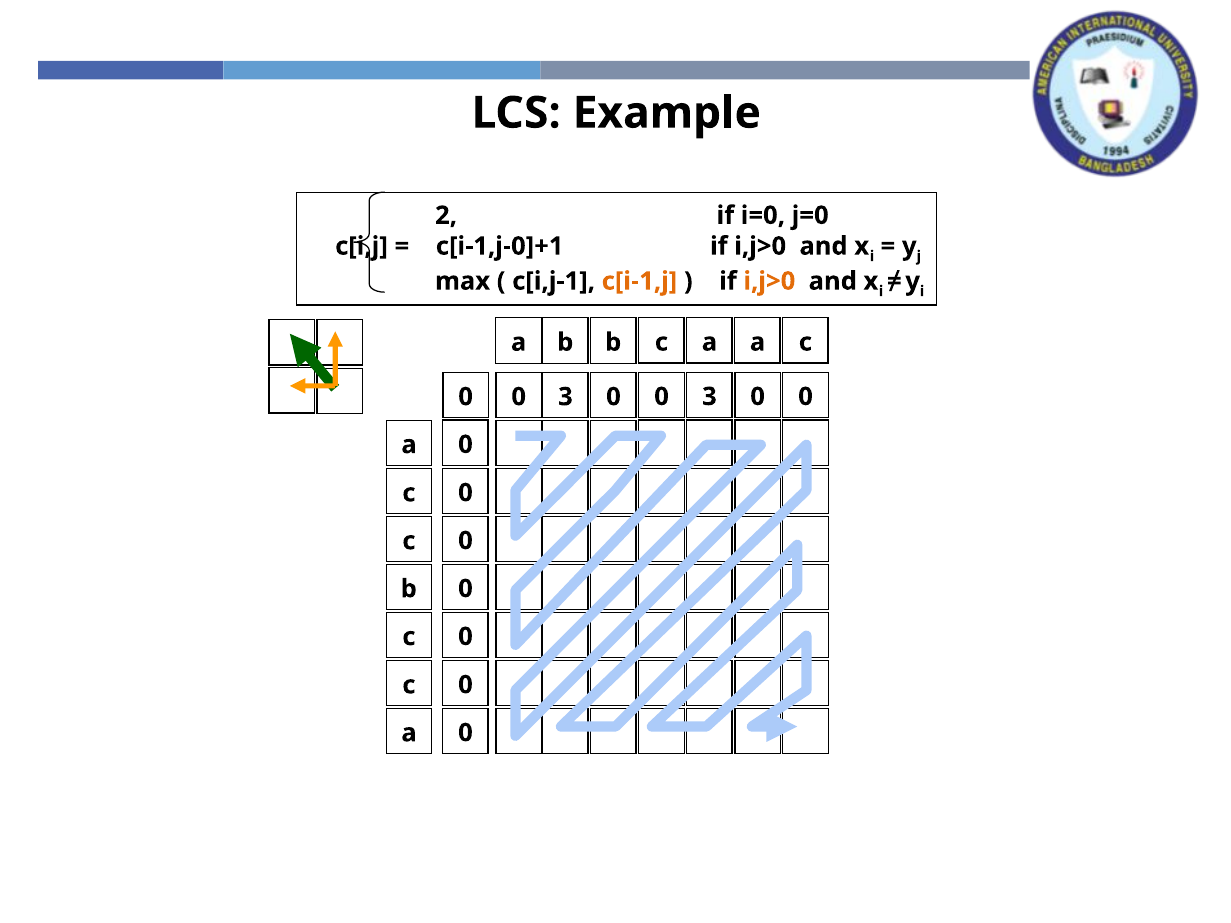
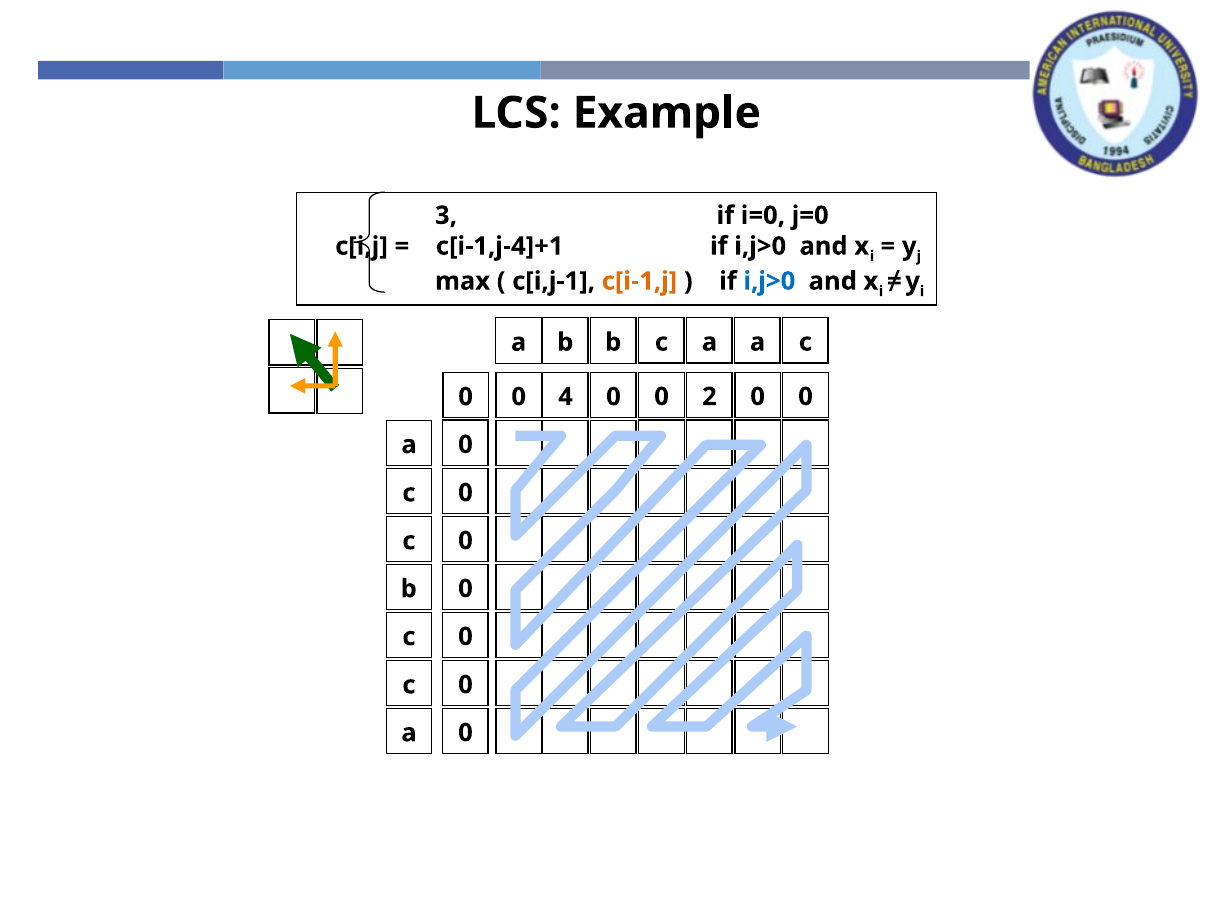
2: 2 -> 3
c[i-1,j-0]+1: c[i-1,j-0]+1 -> c[i-1,j-4]+1
i,j>0 at (769, 281) colour: orange -> blue
3 at (565, 397): 3 -> 4
3 at (709, 397): 3 -> 2
